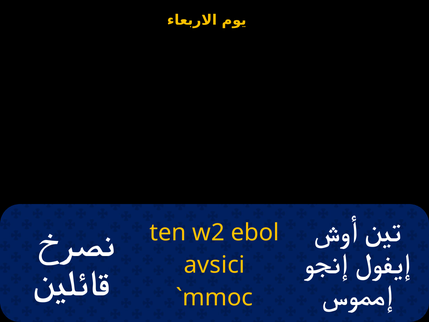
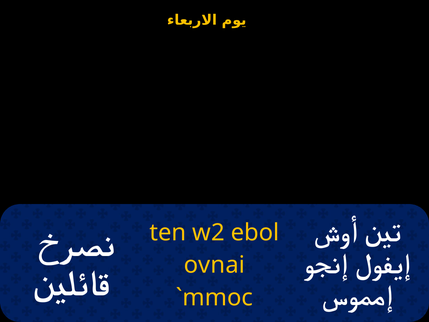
avsici: avsici -> ovnai
